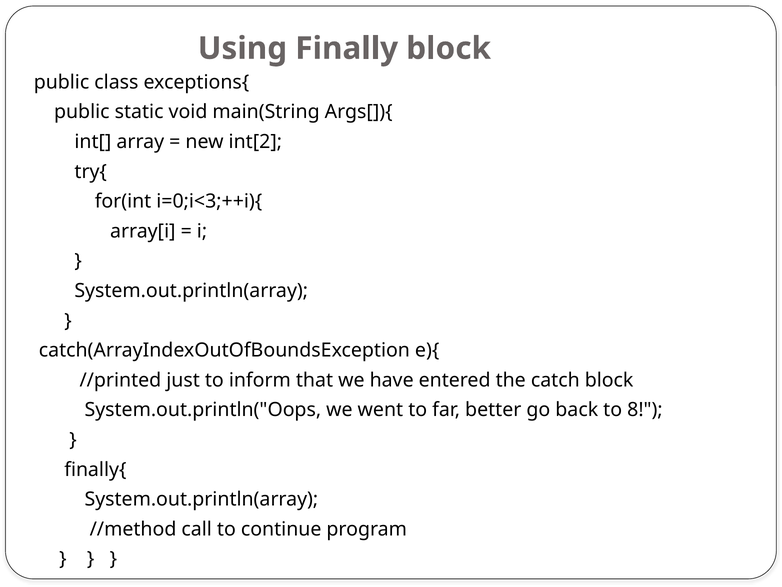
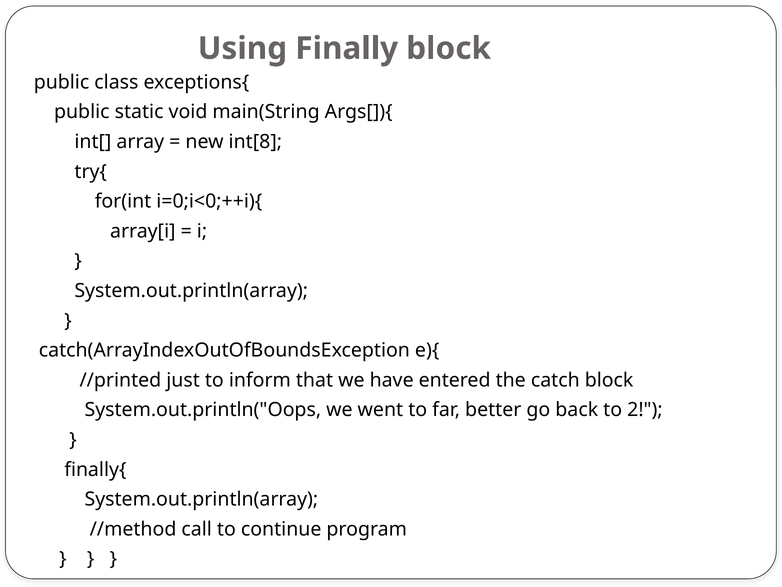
int[2: int[2 -> int[8
i=0;i<3;++i){: i=0;i<3;++i){ -> i=0;i<0;++i){
8: 8 -> 2
